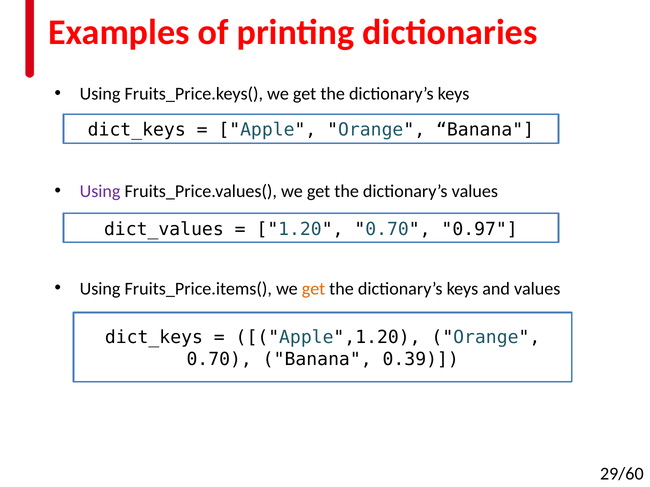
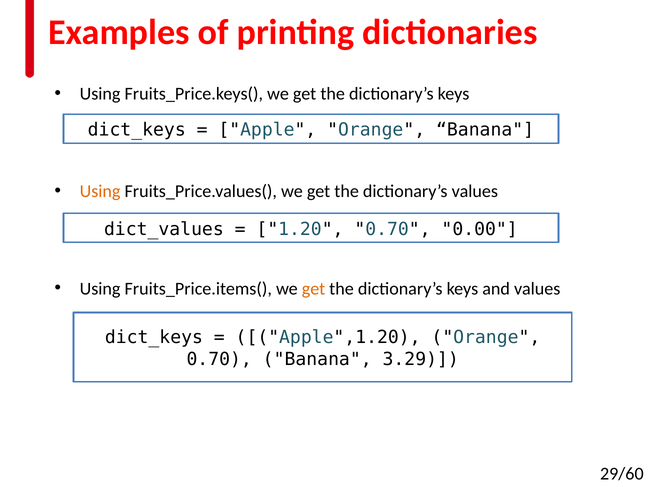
Using at (100, 191) colour: purple -> orange
0.97: 0.97 -> 0.00
0.39: 0.39 -> 3.29
